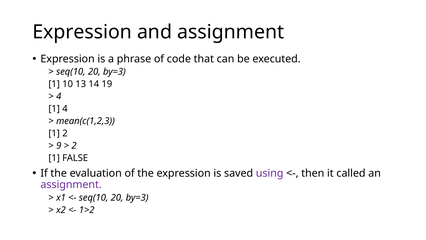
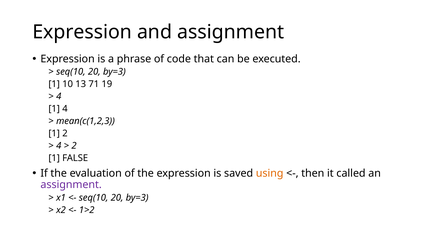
14: 14 -> 71
9 at (59, 145): 9 -> 4
using colour: purple -> orange
